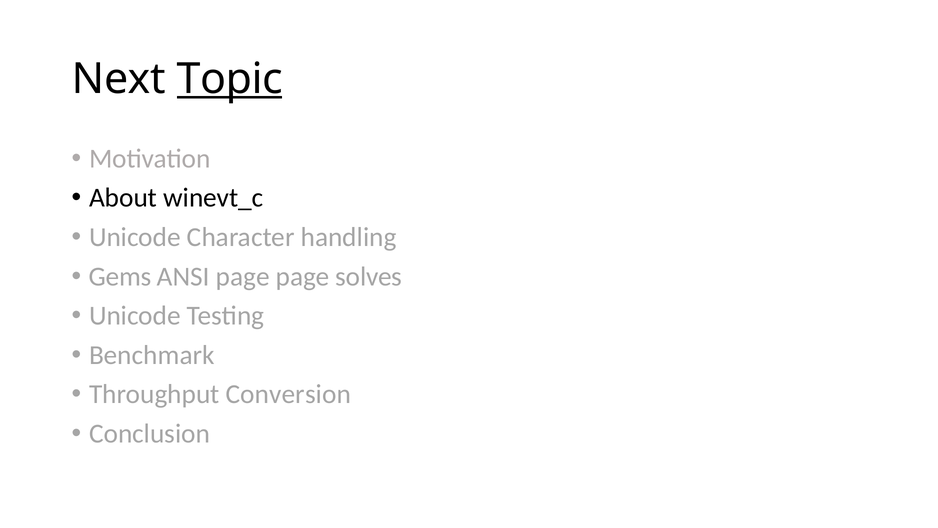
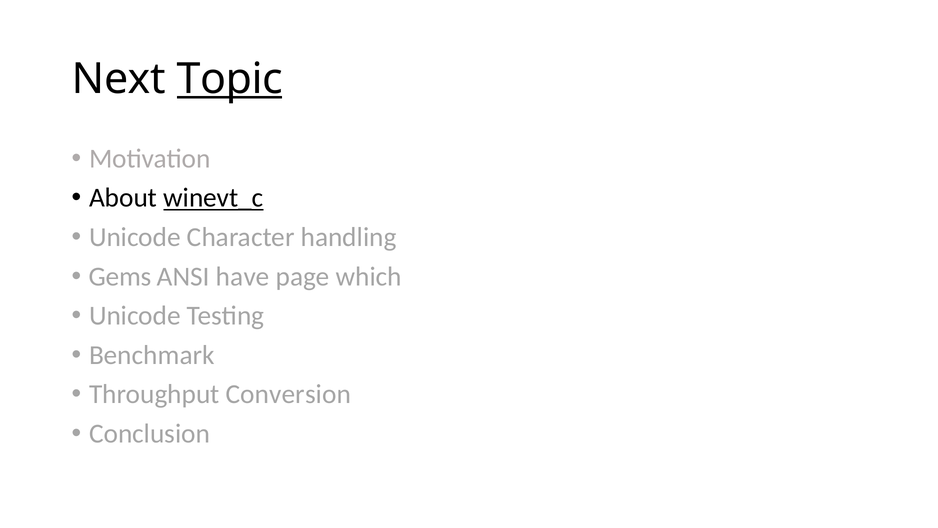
winevt_c underline: none -> present
ANSI page: page -> have
solves: solves -> which
